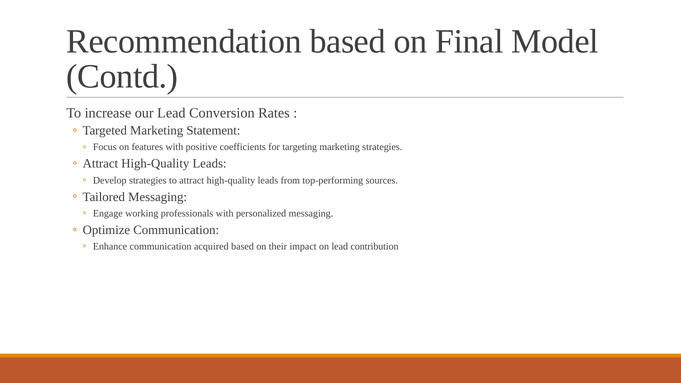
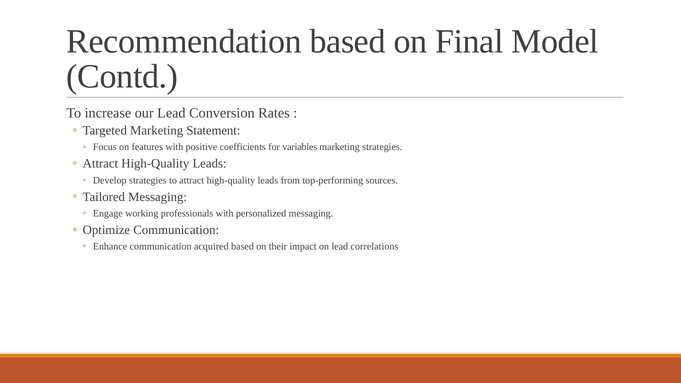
targeting: targeting -> variables
contribution: contribution -> correlations
